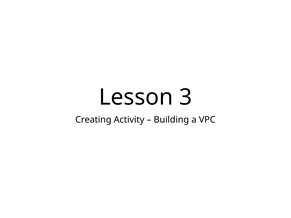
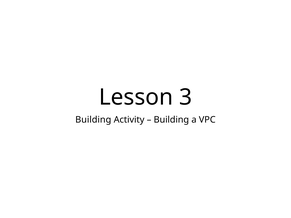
Creating at (93, 120): Creating -> Building
